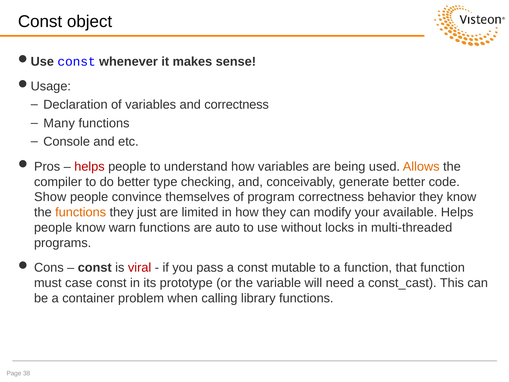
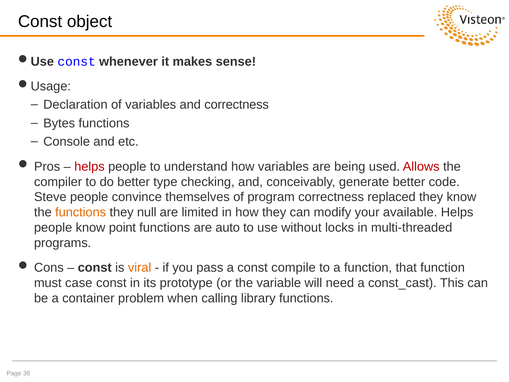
Many: Many -> Bytes
Allows colour: orange -> red
Show: Show -> Steve
behavior: behavior -> replaced
just: just -> null
warn: warn -> point
viral colour: red -> orange
mutable: mutable -> compile
